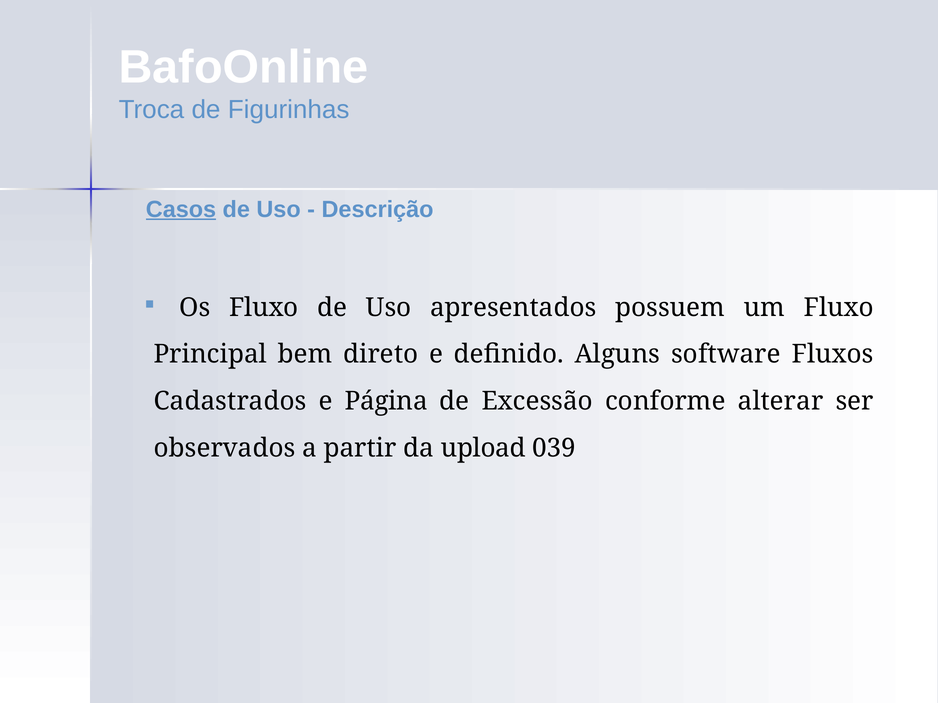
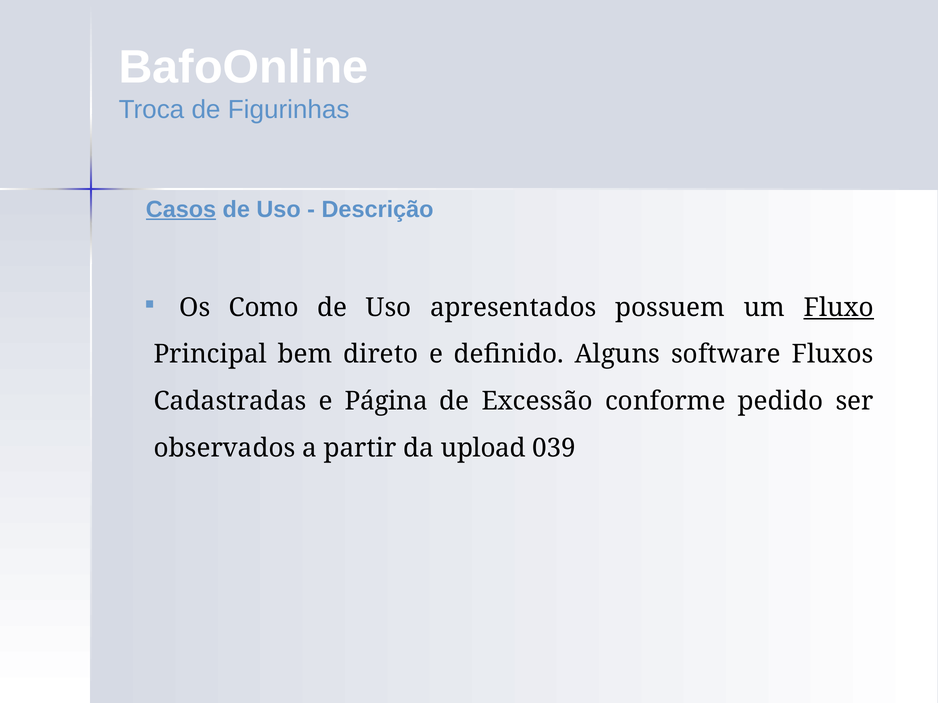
Os Fluxo: Fluxo -> Como
Fluxo at (839, 308) underline: none -> present
Cadastrados: Cadastrados -> Cadastradas
alterar: alterar -> pedido
